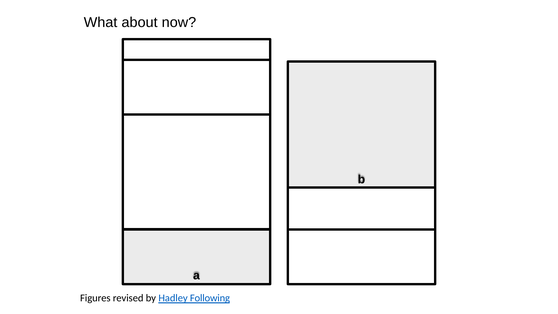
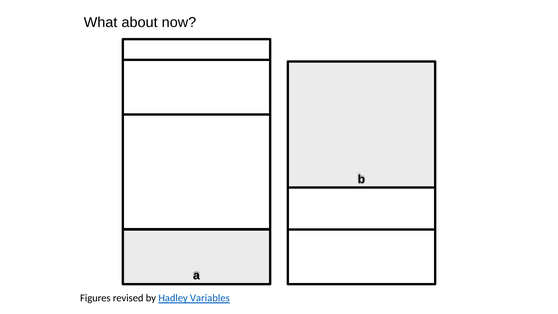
Following: Following -> Variables
